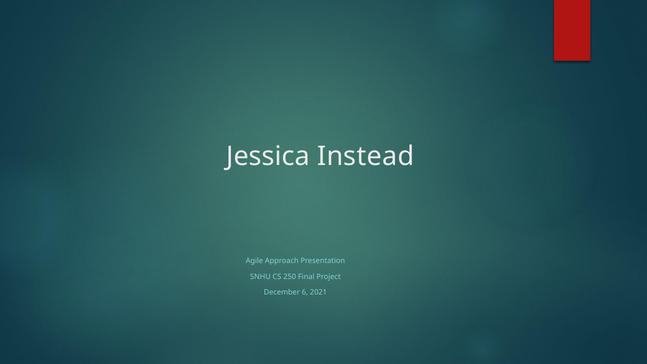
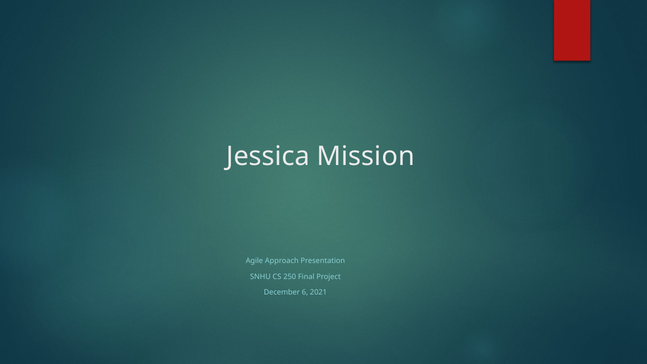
Instead: Instead -> Mission
